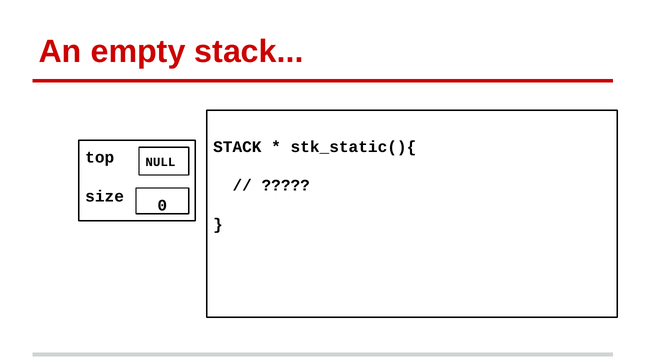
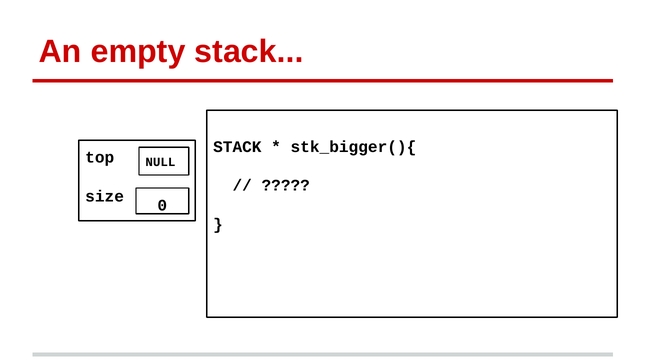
stk_static(){: stk_static(){ -> stk_bigger(){
